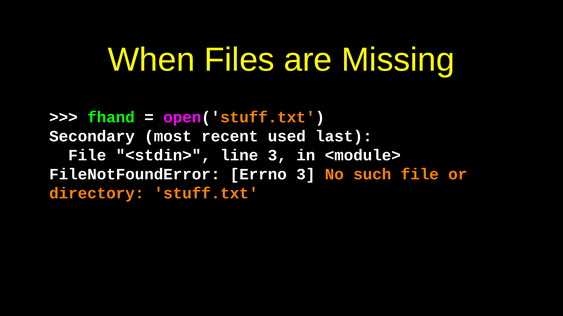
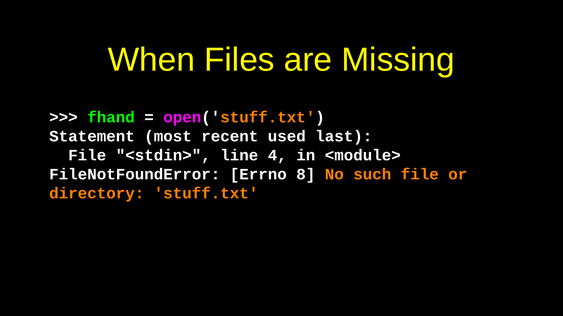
Secondary: Secondary -> Statement
line 3: 3 -> 4
Errno 3: 3 -> 8
